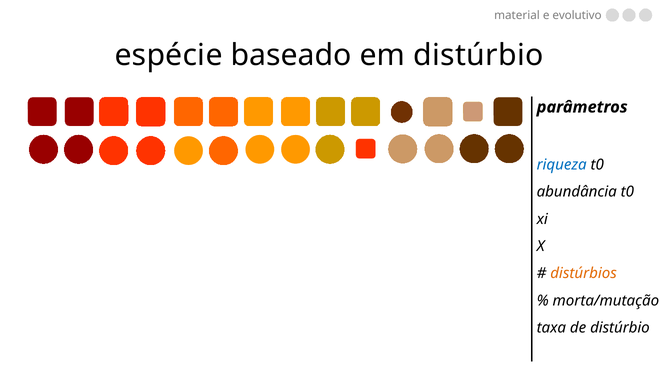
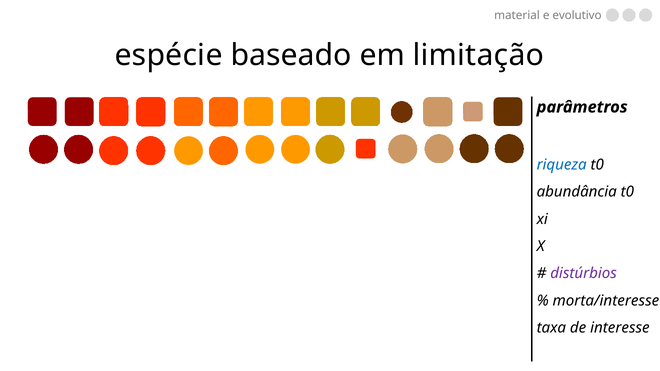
em distúrbio: distúrbio -> limitação
distúrbios colour: orange -> purple
morta/mutação: morta/mutação -> morta/interesse
de distúrbio: distúrbio -> interesse
